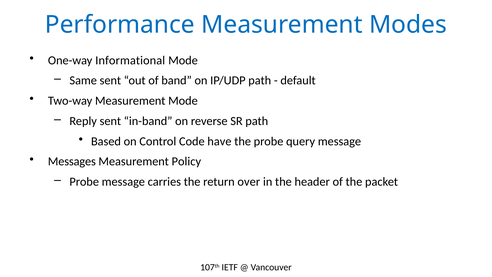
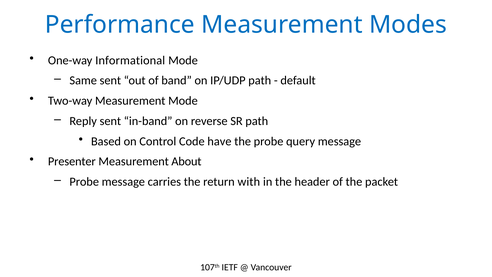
Messages: Messages -> Presenter
Policy: Policy -> About
over: over -> with
